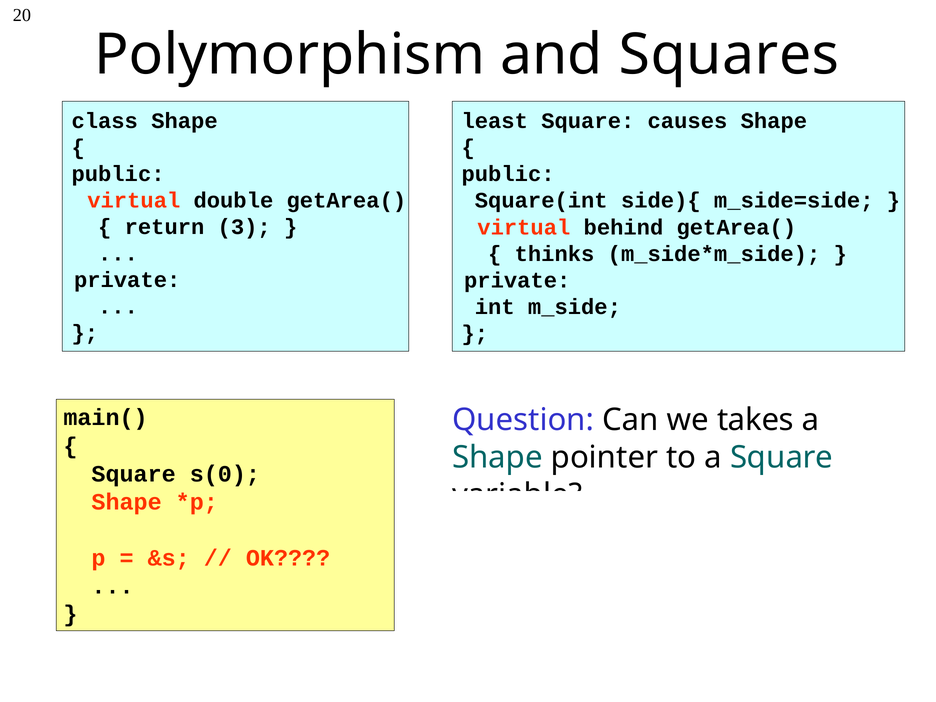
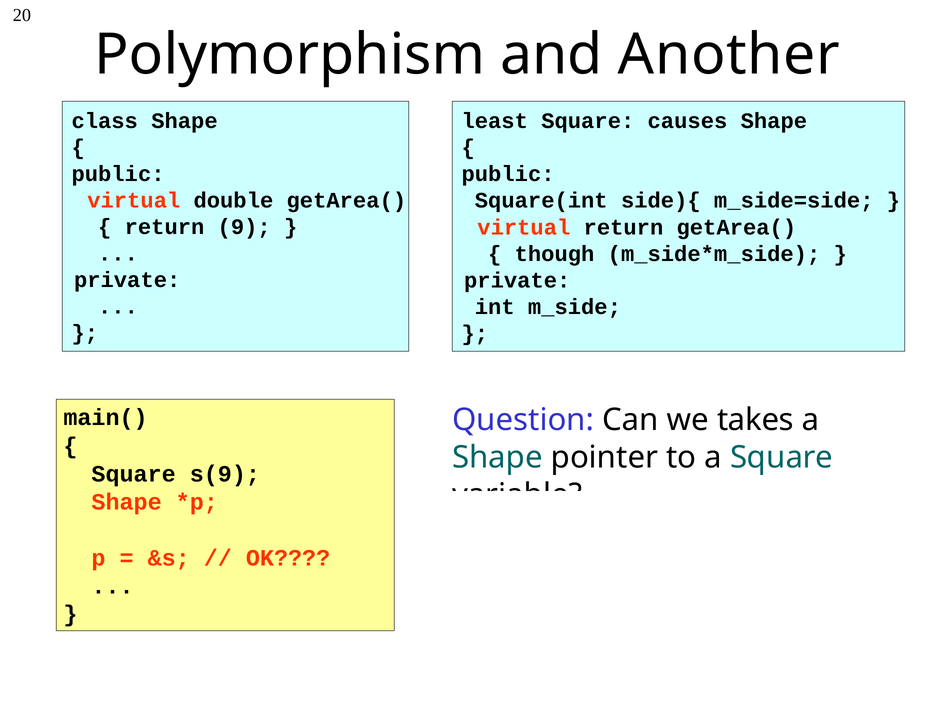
Squares: Squares -> Another
3: 3 -> 9
virtual behind: behind -> return
thinks: thinks -> though
s(0: s(0 -> s(9
